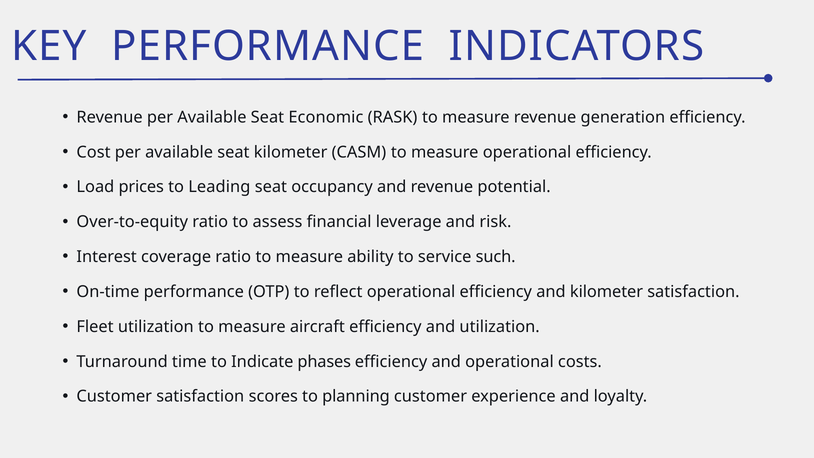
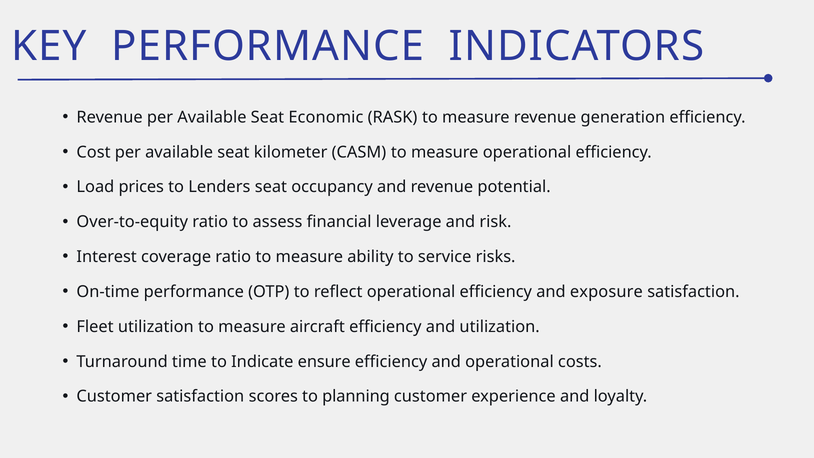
Leading: Leading -> Lenders
such: such -> risks
and kilometer: kilometer -> exposure
phases: phases -> ensure
